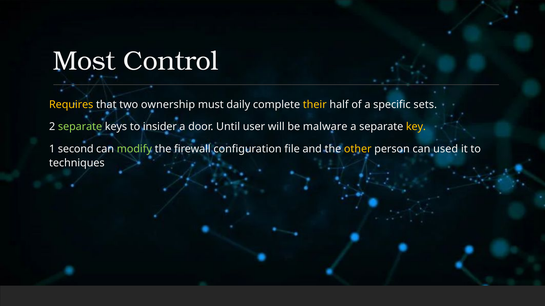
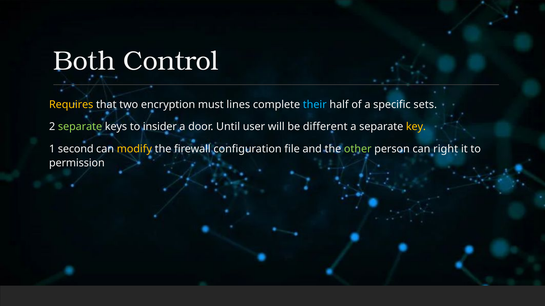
Most: Most -> Both
ownership: ownership -> encryption
daily: daily -> lines
their colour: yellow -> light blue
malware: malware -> different
modify colour: light green -> yellow
other colour: yellow -> light green
used: used -> right
techniques: techniques -> permission
